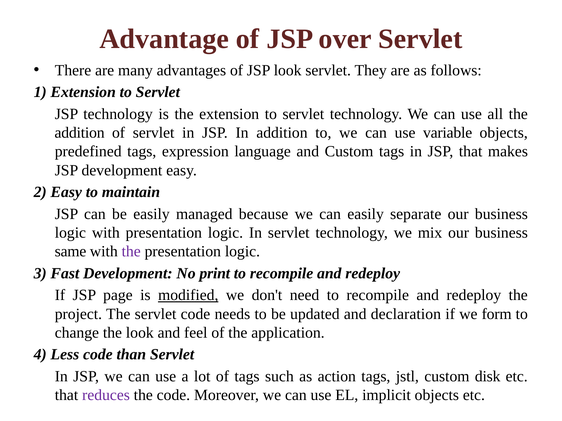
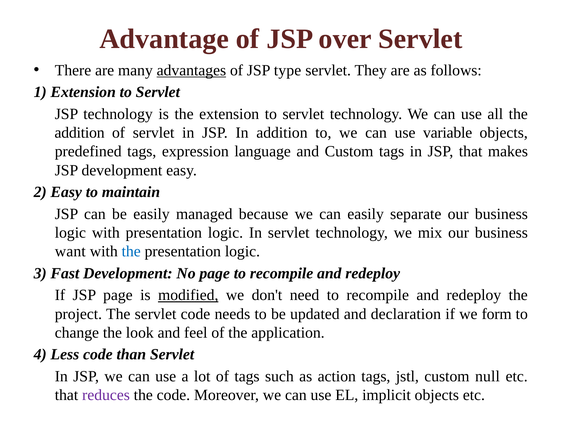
advantages underline: none -> present
JSP look: look -> type
same: same -> want
the at (131, 252) colour: purple -> blue
No print: print -> page
disk: disk -> null
